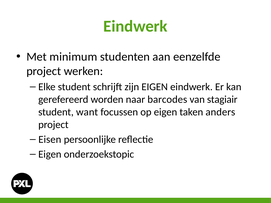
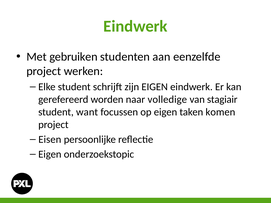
minimum: minimum -> gebruiken
barcodes: barcodes -> volledige
anders: anders -> komen
